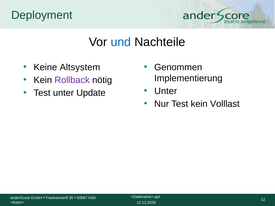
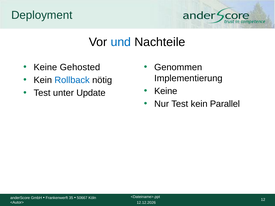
Altsystem: Altsystem -> Gehosted
Rollback colour: purple -> blue
Unter at (166, 91): Unter -> Keine
Volllast: Volllast -> Parallel
